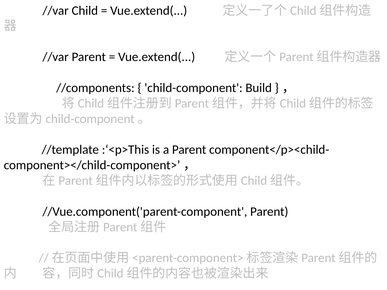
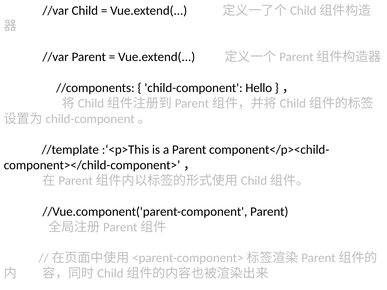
Build: Build -> Hello
